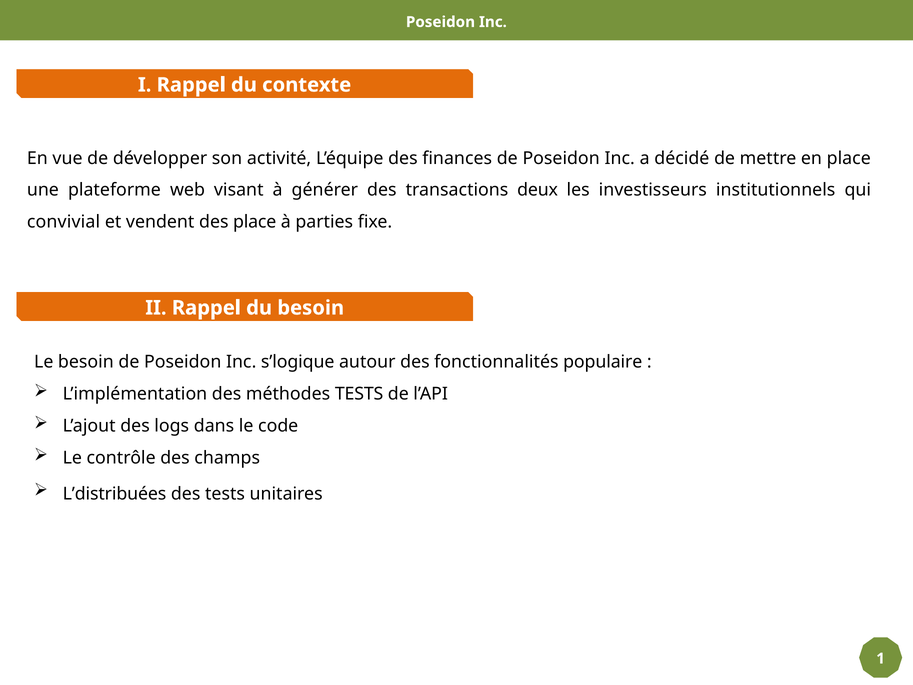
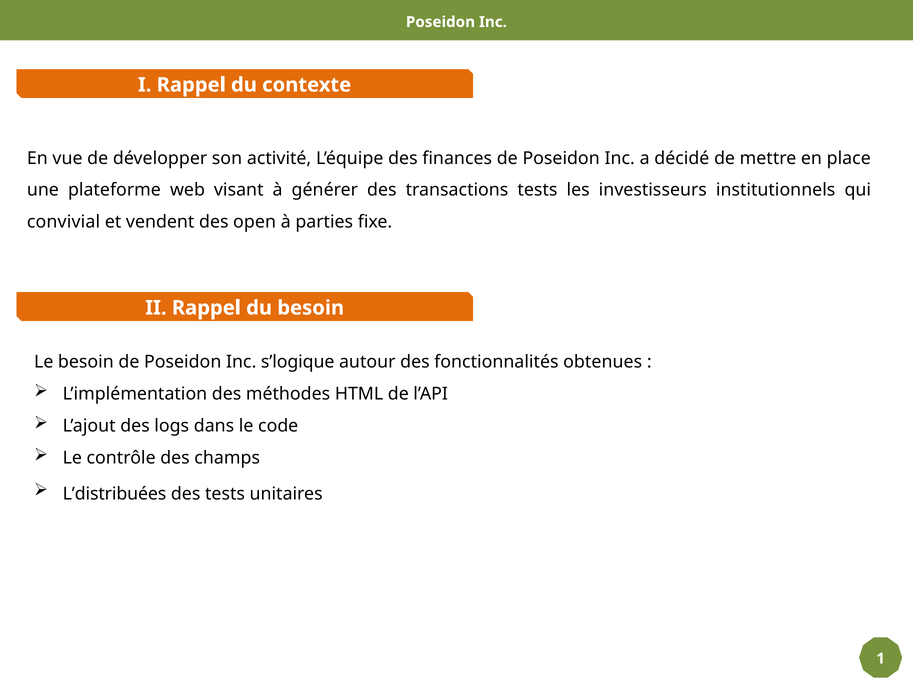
transactions deux: deux -> tests
des place: place -> open
populaire: populaire -> obtenues
méthodes TESTS: TESTS -> HTML
